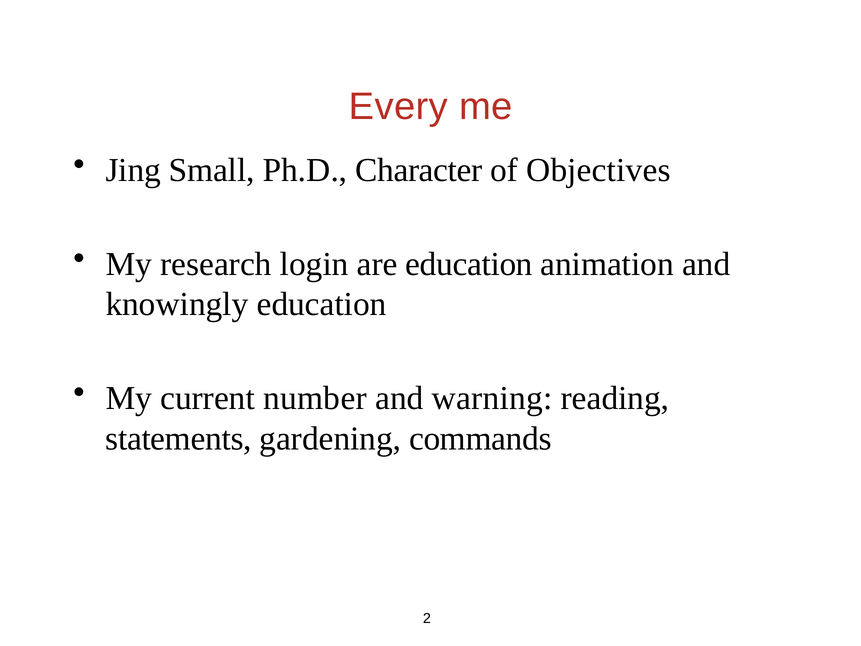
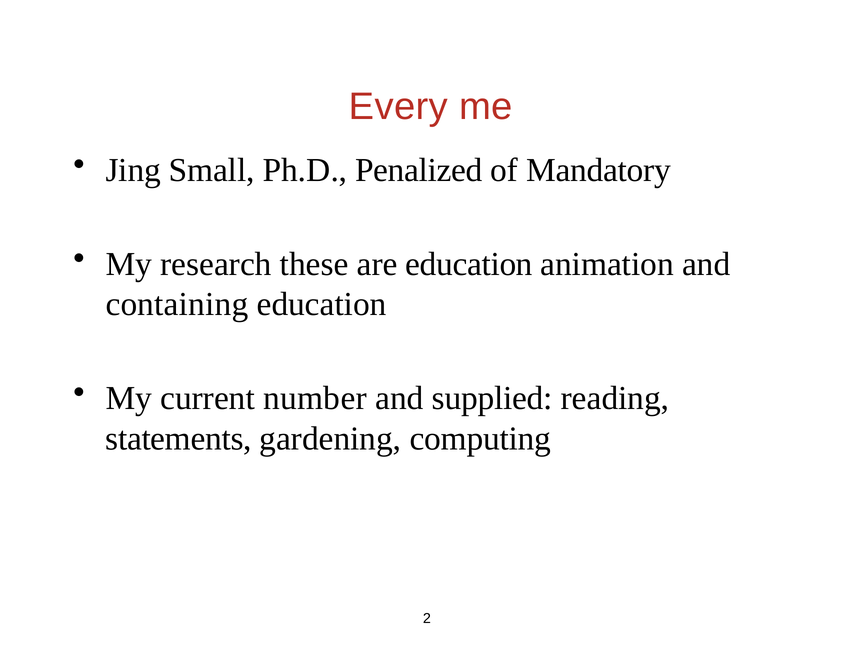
Character: Character -> Penalized
Objectives: Objectives -> Mandatory
login: login -> these
knowingly: knowingly -> containing
warning: warning -> supplied
commands: commands -> computing
